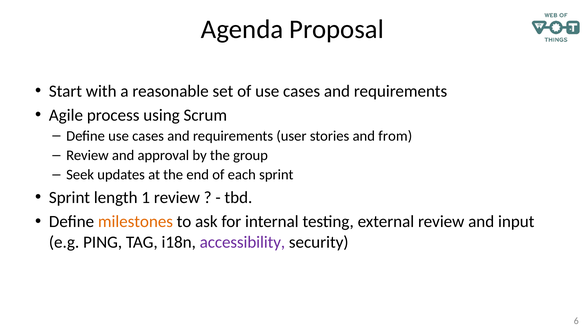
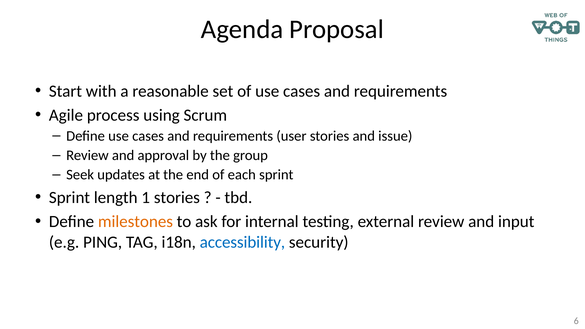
from: from -> issue
1 review: review -> stories
accessibility colour: purple -> blue
